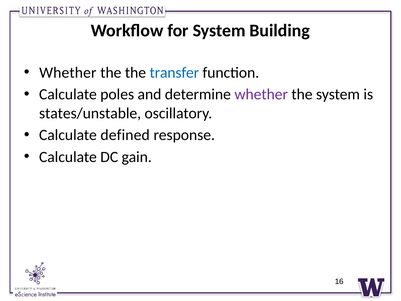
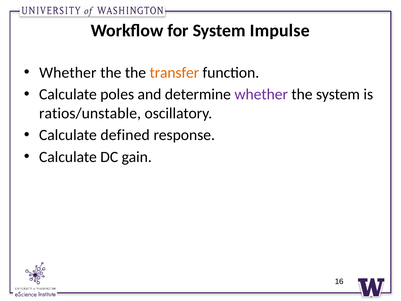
Building: Building -> Impulse
transfer colour: blue -> orange
states/unstable: states/unstable -> ratios/unstable
